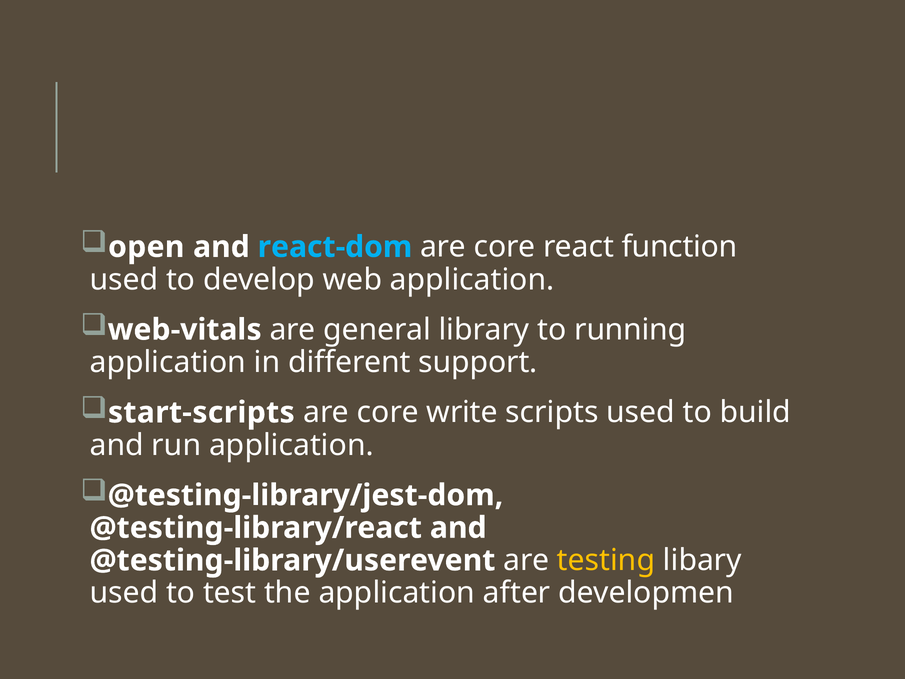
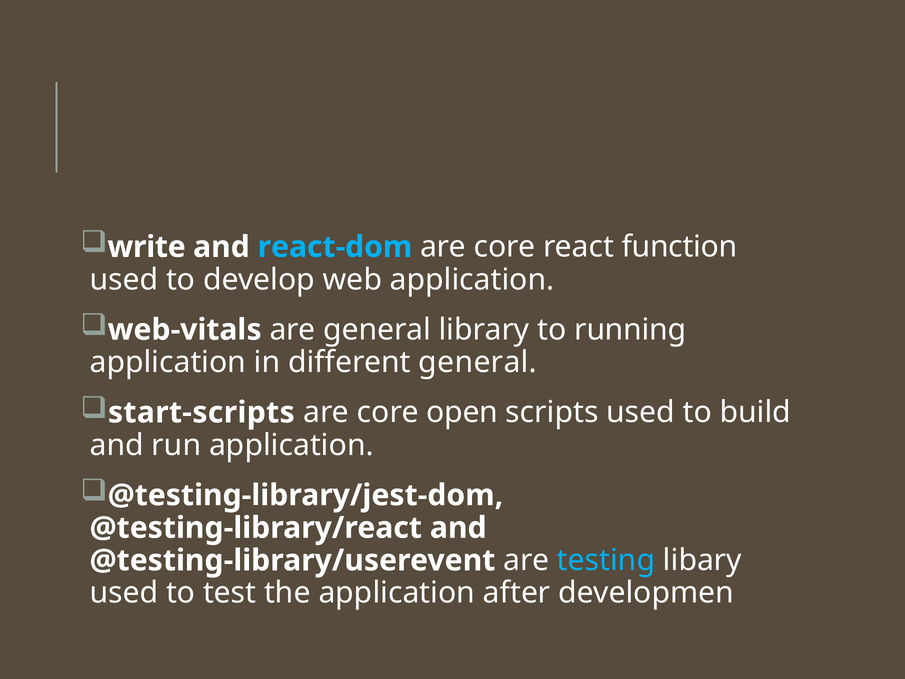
open: open -> write
different support: support -> general
write: write -> open
testing colour: yellow -> light blue
